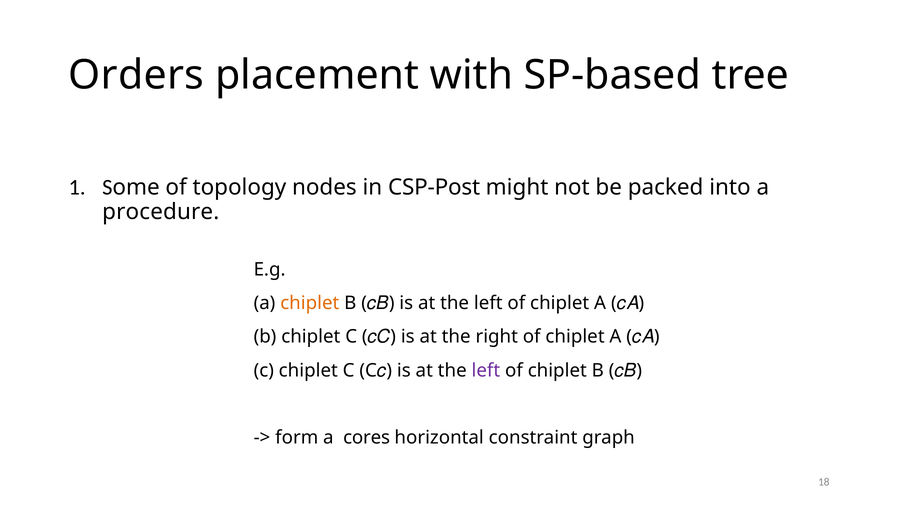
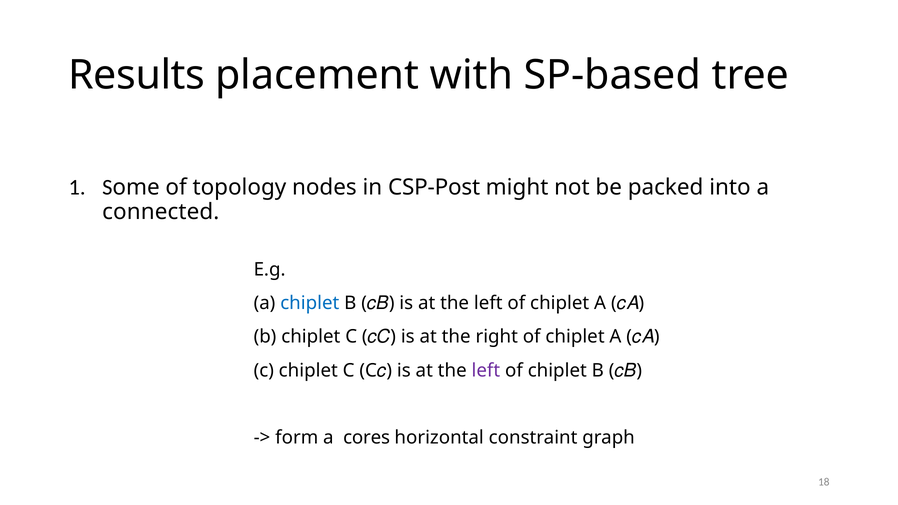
Orders: Orders -> Results
procedure: procedure -> connected
chiplet at (310, 303) colour: orange -> blue
